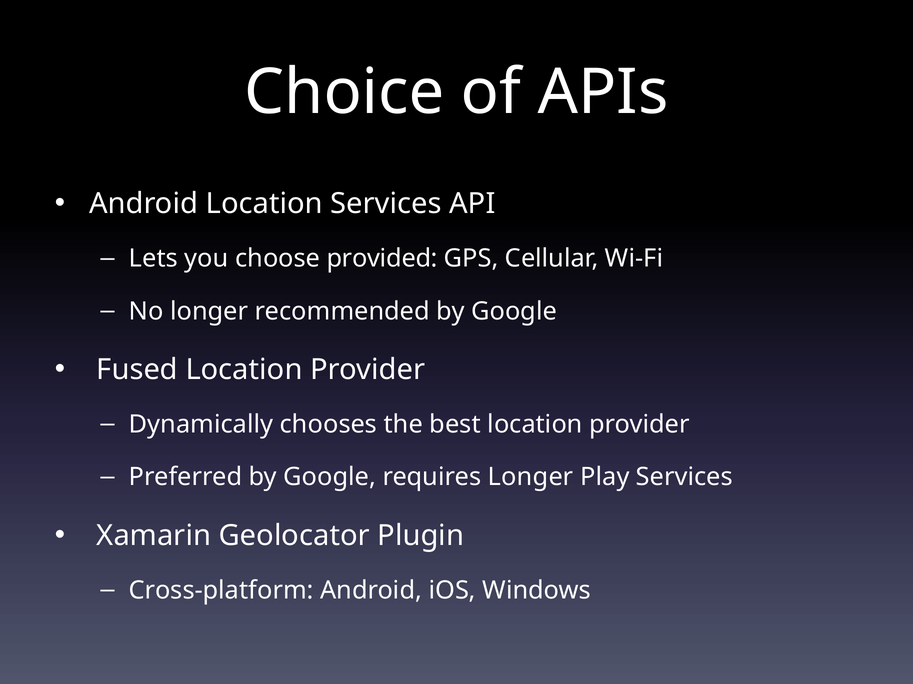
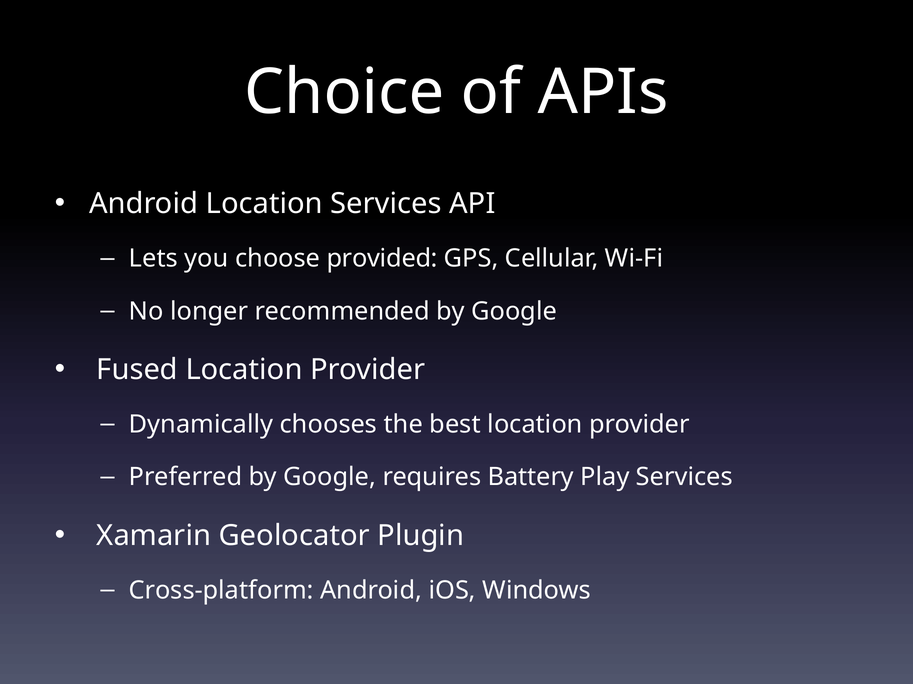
requires Longer: Longer -> Battery
